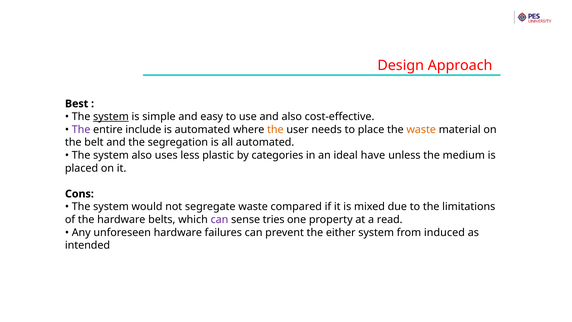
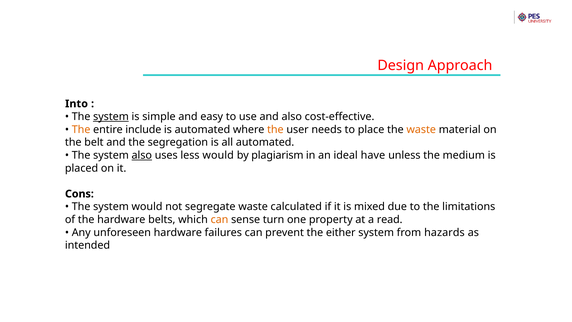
Best: Best -> Into
The at (81, 129) colour: purple -> orange
also at (142, 155) underline: none -> present
less plastic: plastic -> would
categories: categories -> plagiarism
compared: compared -> calculated
can at (219, 219) colour: purple -> orange
tries: tries -> turn
induced: induced -> hazards
